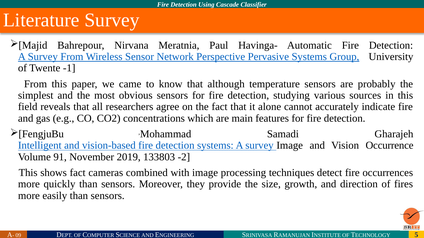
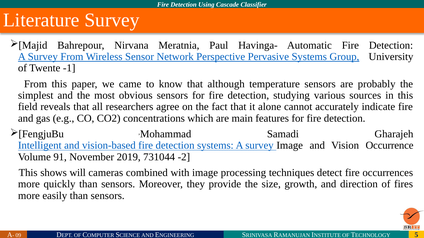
133803: 133803 -> 731044
shows fact: fact -> will
